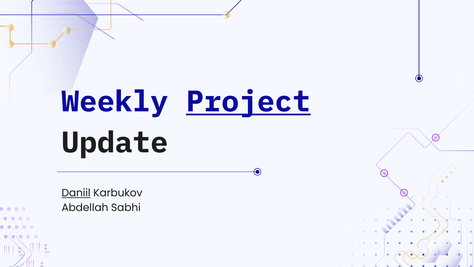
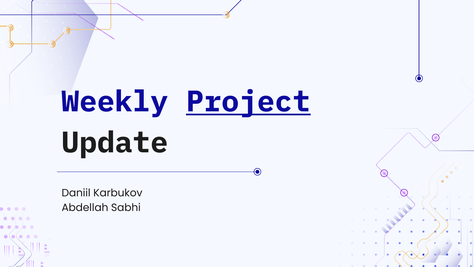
Daniil underline: present -> none
